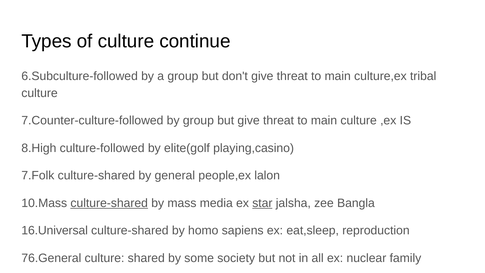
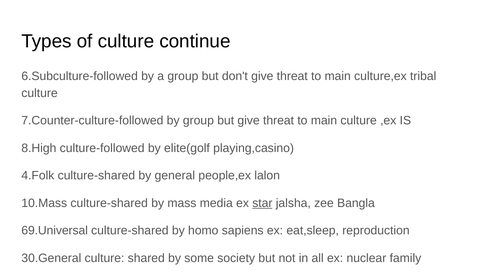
7.Folk: 7.Folk -> 4.Folk
culture-shared at (109, 203) underline: present -> none
16.Universal: 16.Universal -> 69.Universal
76.General: 76.General -> 30.General
